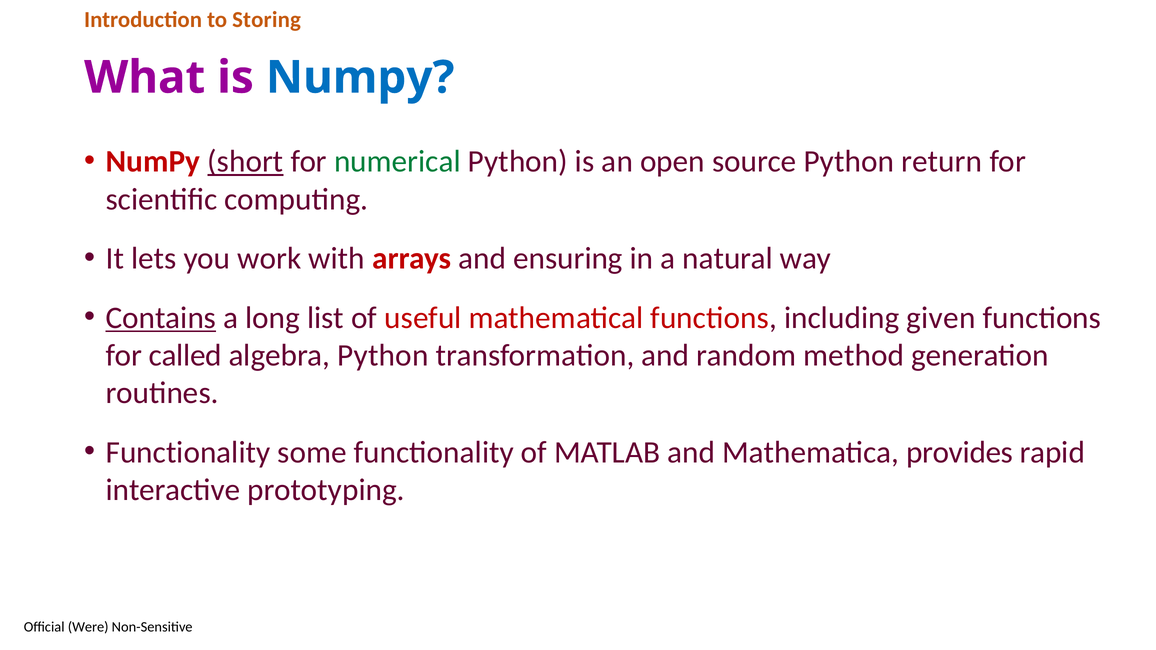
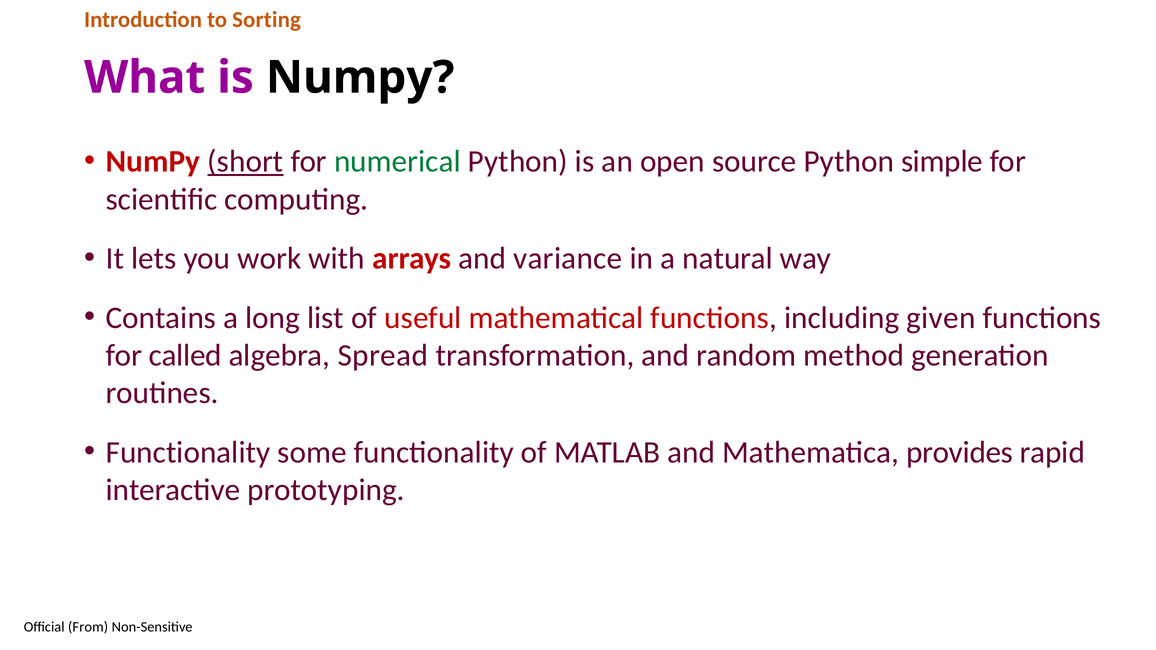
Storing: Storing -> Sorting
Numpy at (360, 78) colour: blue -> black
return: return -> simple
ensuring: ensuring -> variance
Contains underline: present -> none
algebra Python: Python -> Spread
Were: Were -> From
